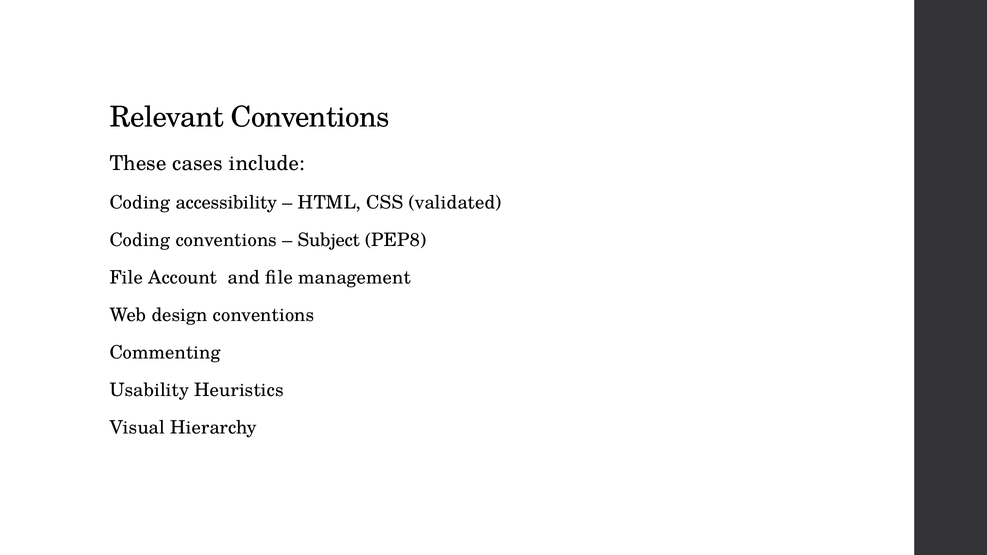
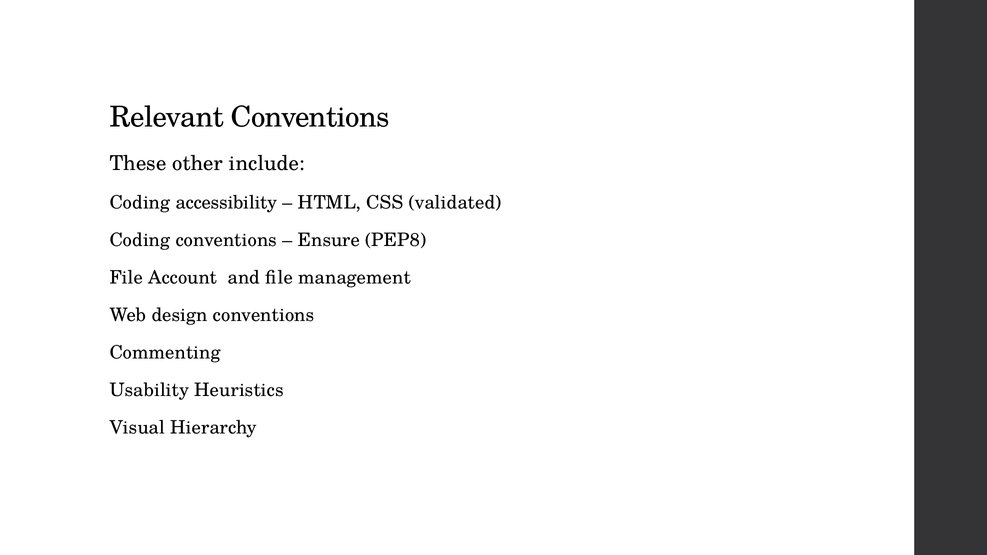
cases: cases -> other
Subject: Subject -> Ensure
